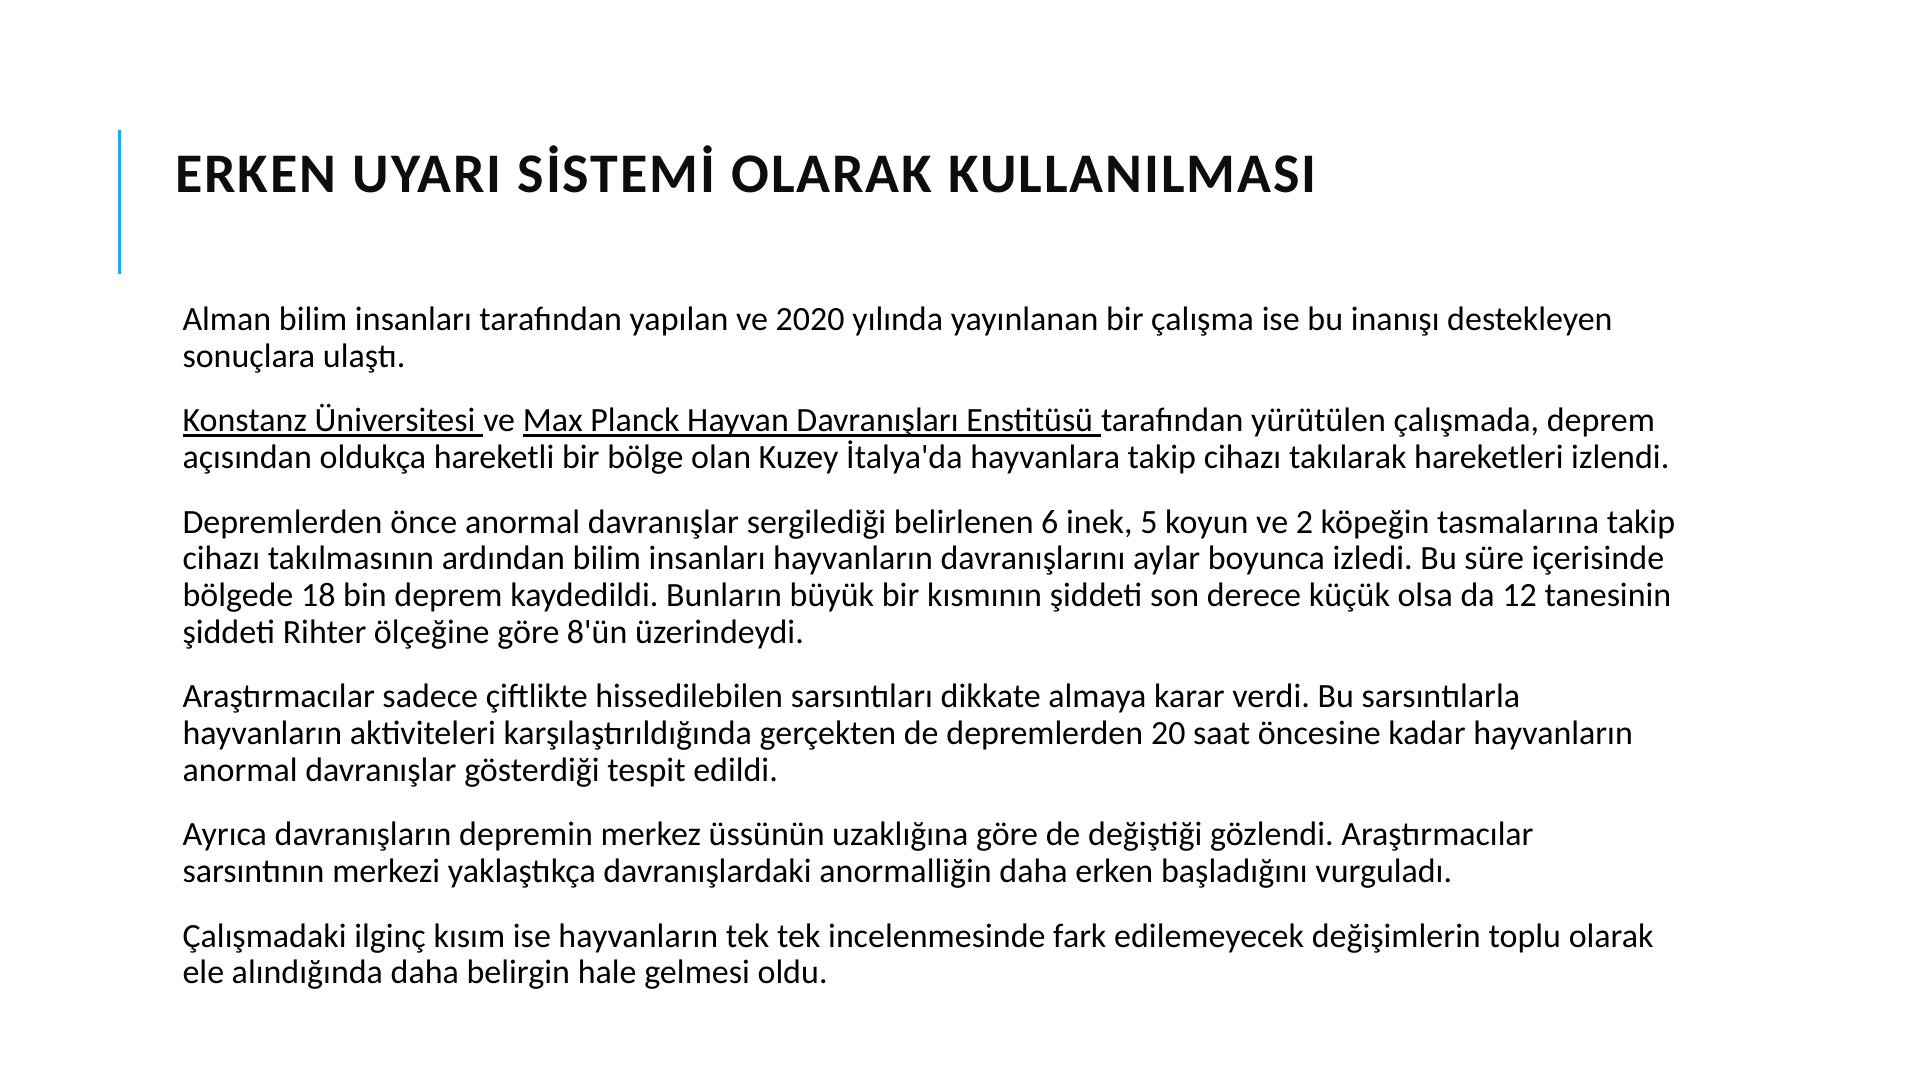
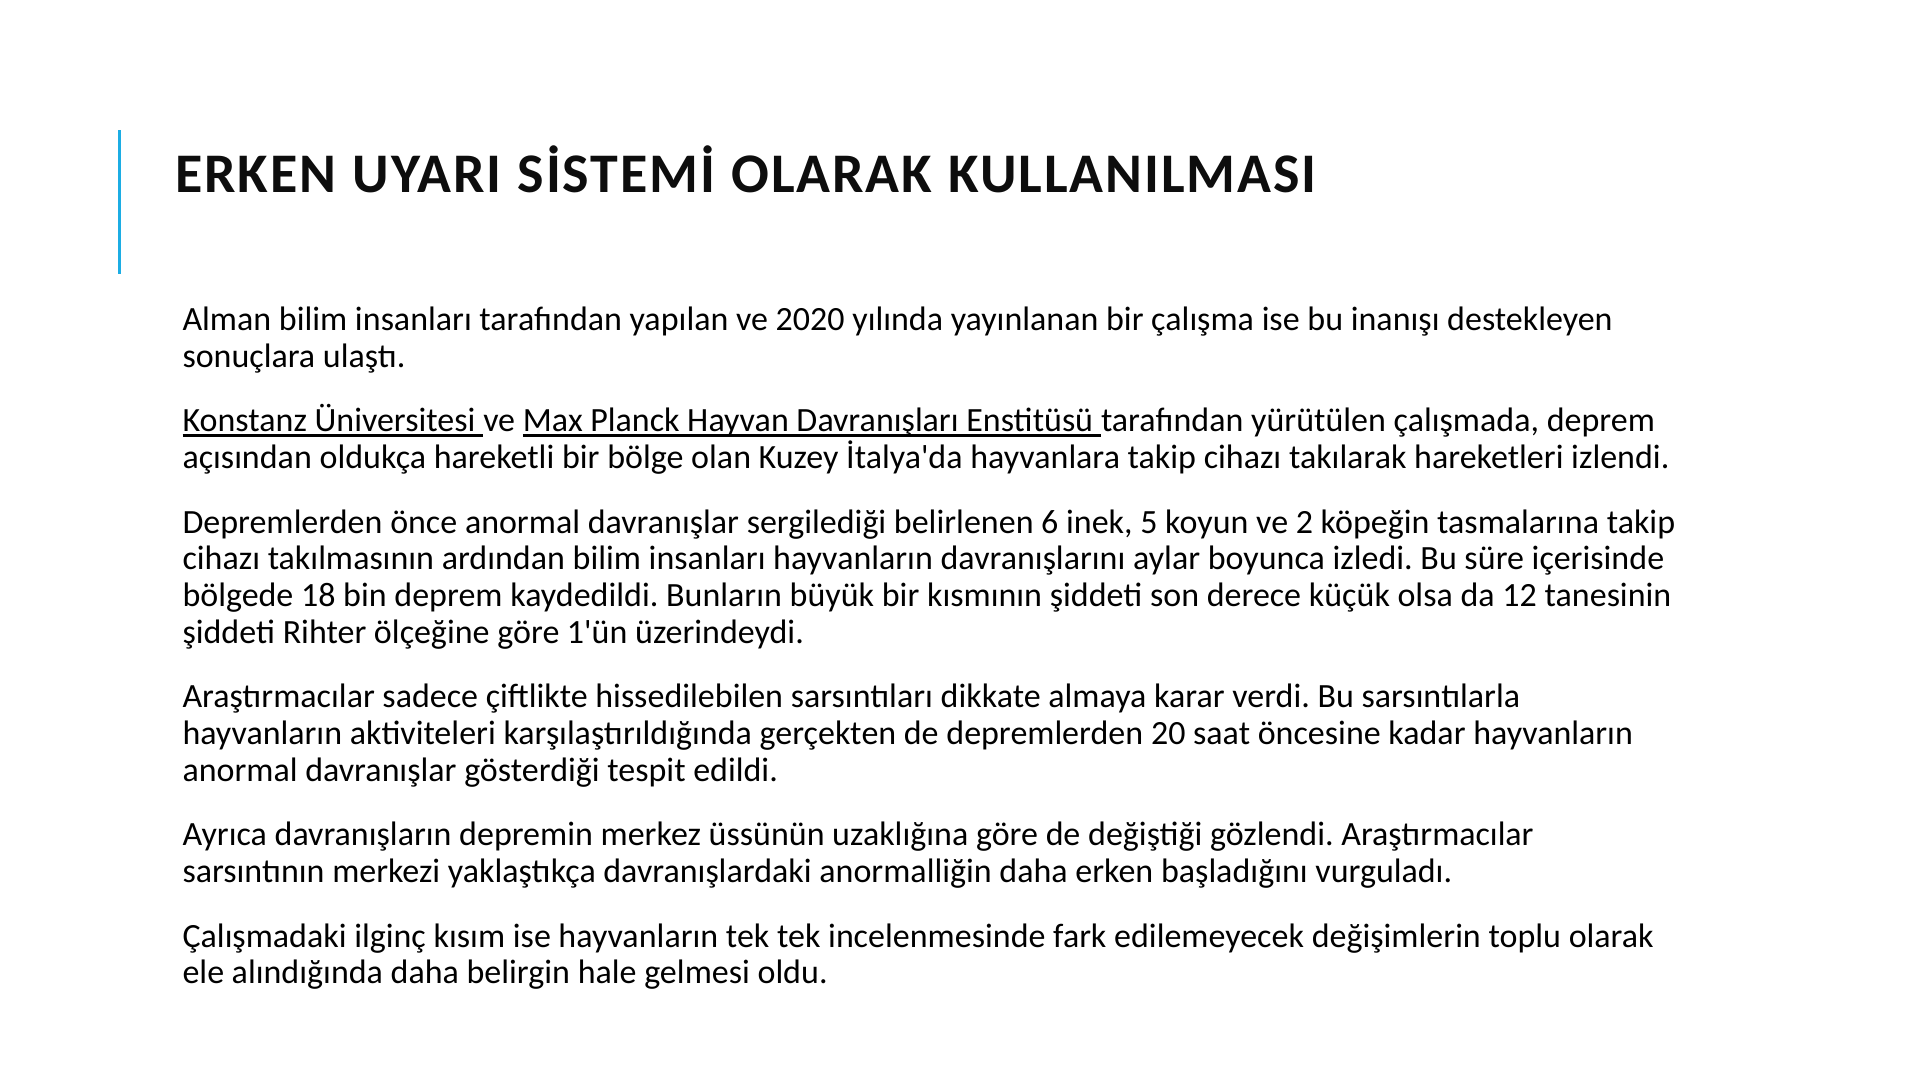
8'ün: 8'ün -> 1'ün
